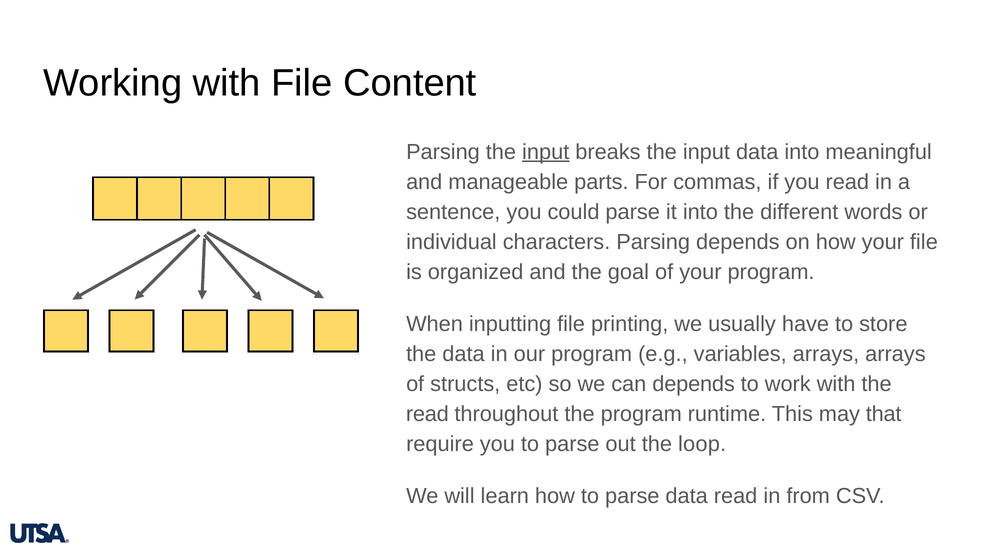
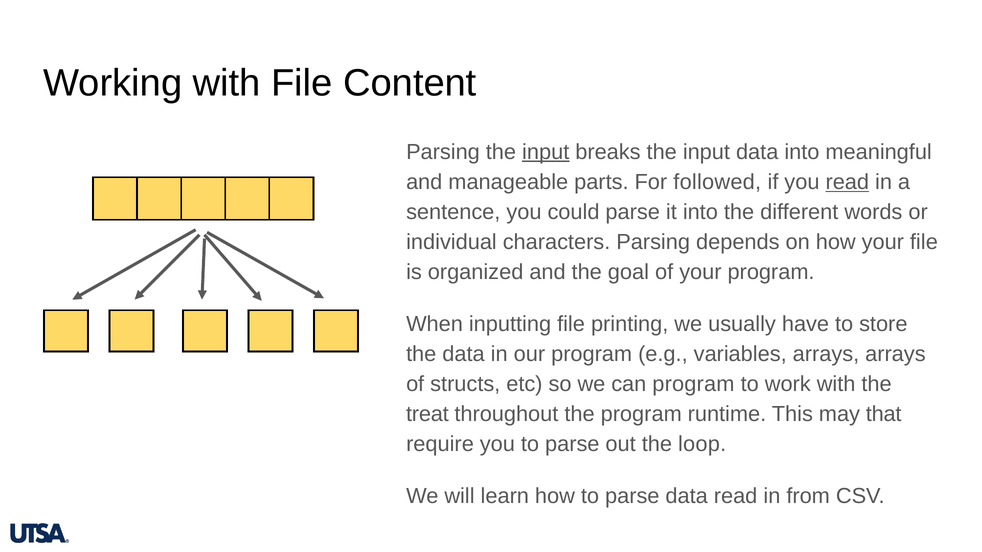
commas: commas -> followed
read at (847, 182) underline: none -> present
can depends: depends -> program
read at (427, 415): read -> treat
